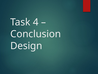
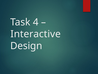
Conclusion: Conclusion -> Interactive
